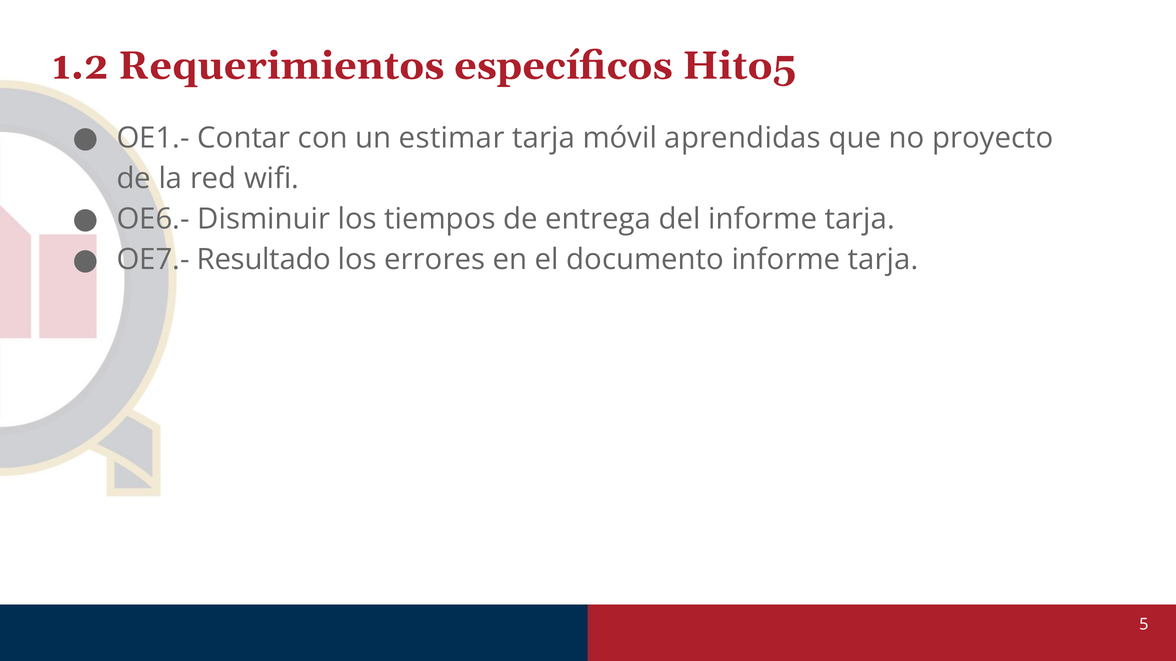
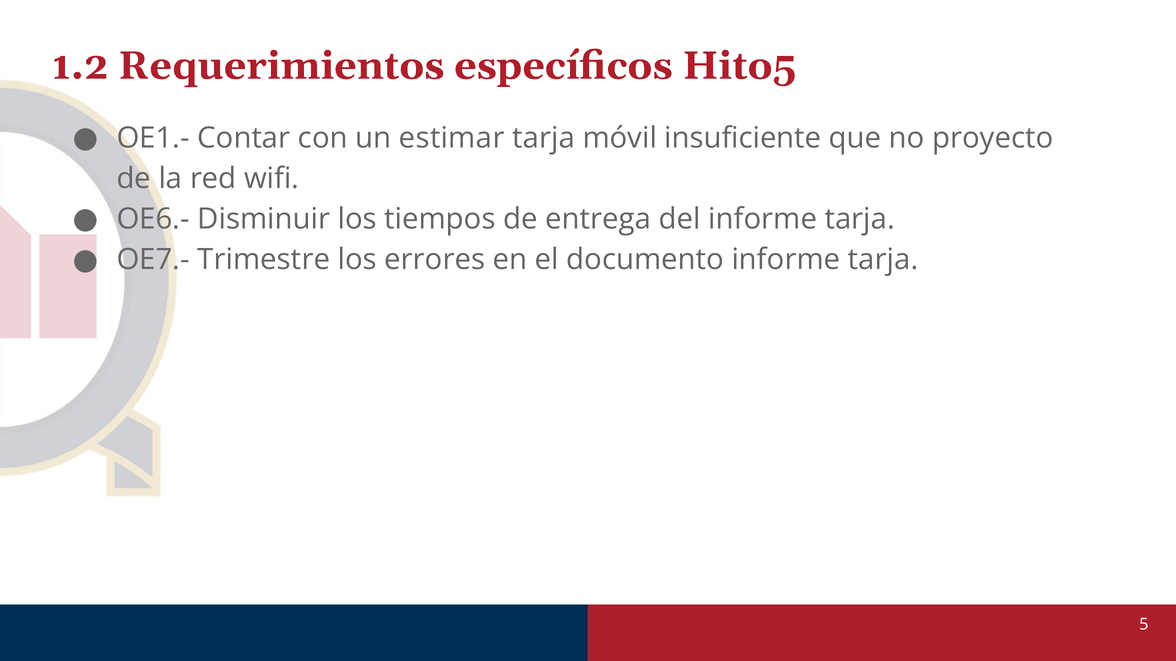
aprendidas: aprendidas -> insuficiente
Resultado: Resultado -> Trimestre
